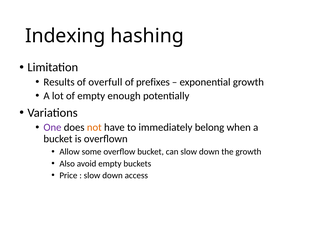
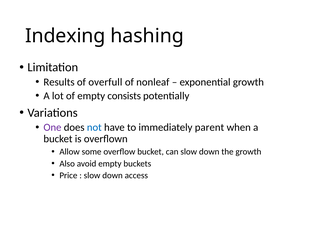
prefixes: prefixes -> nonleaf
enough: enough -> consists
not colour: orange -> blue
belong: belong -> parent
